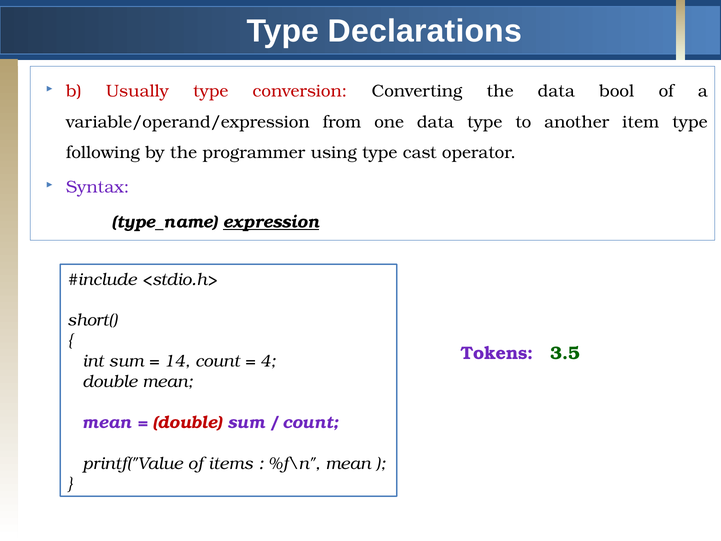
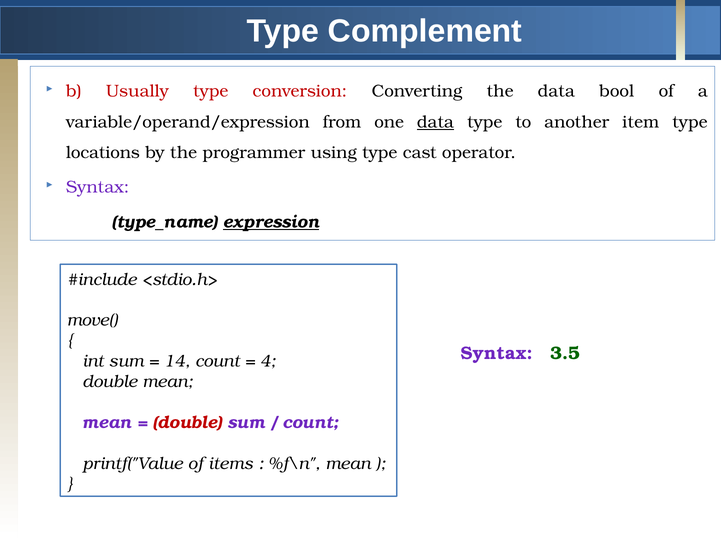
Declarations: Declarations -> Complement
data at (435, 122) underline: none -> present
following: following -> locations
short(: short( -> move(
Tokens at (497, 353): Tokens -> Syntax
